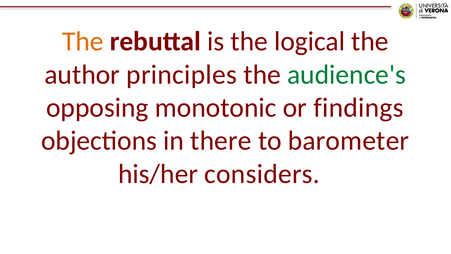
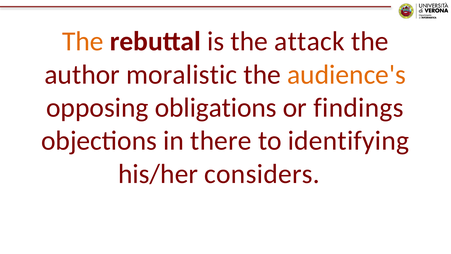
logical: logical -> attack
principles: principles -> moralistic
audience's colour: green -> orange
monotonic: monotonic -> obligations
barometer: barometer -> identifying
